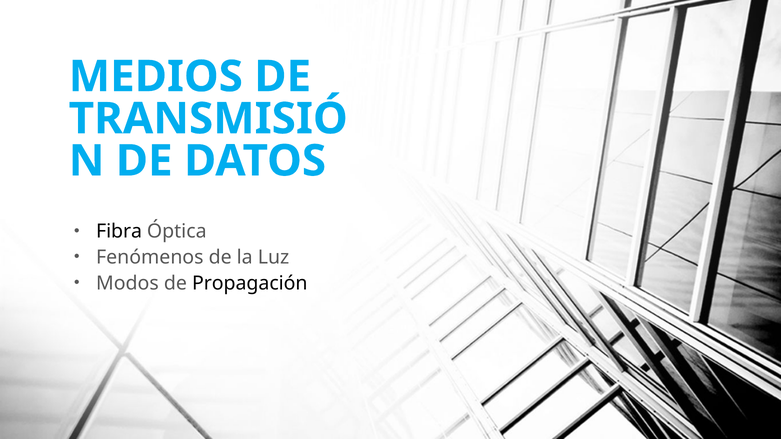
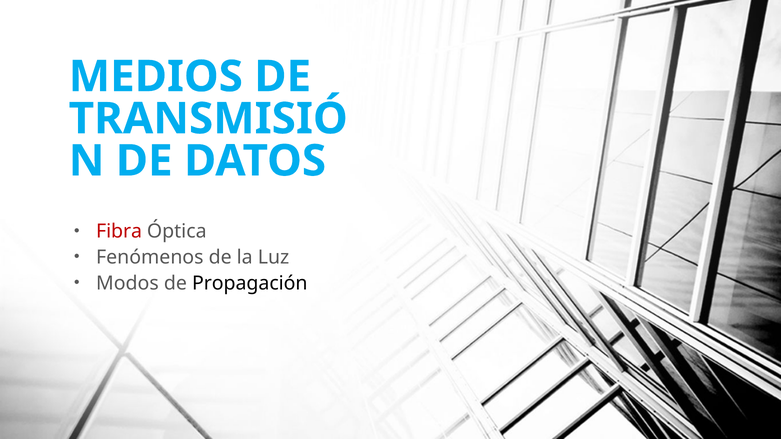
Fibra colour: black -> red
